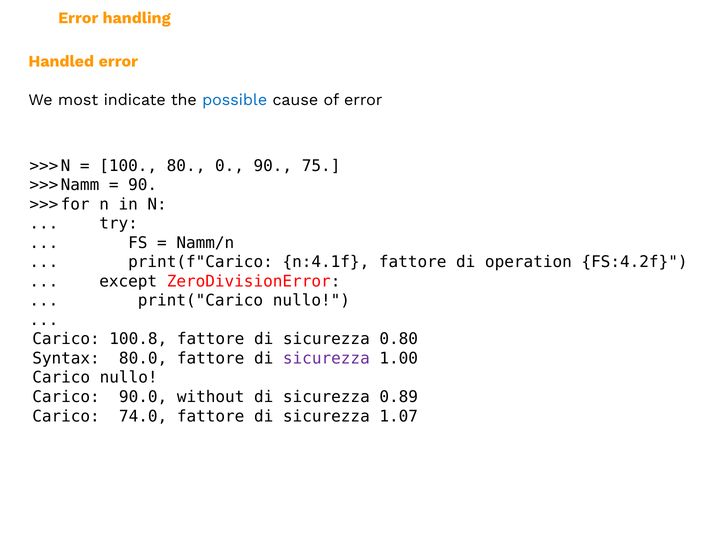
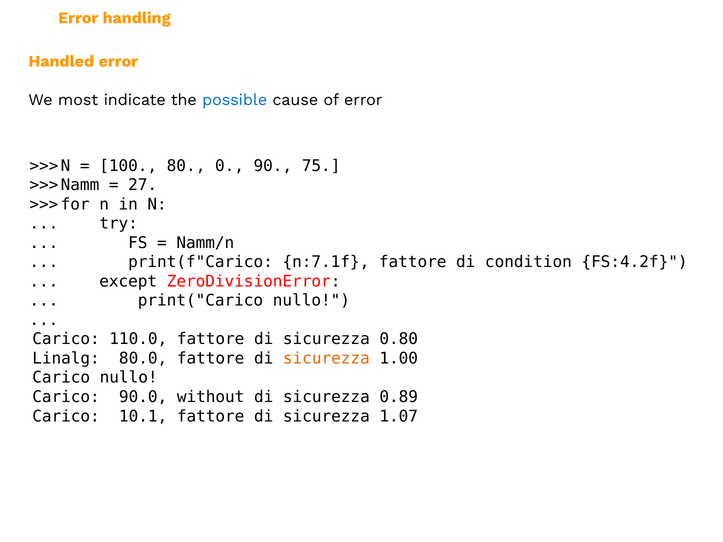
90 at (143, 185): 90 -> 27
n:4.1f: n:4.1f -> n:7.1f
operation: operation -> condition
100.8: 100.8 -> 110.0
Syntax: Syntax -> Linalg
sicurezza at (326, 359) colour: purple -> orange
74.0: 74.0 -> 10.1
